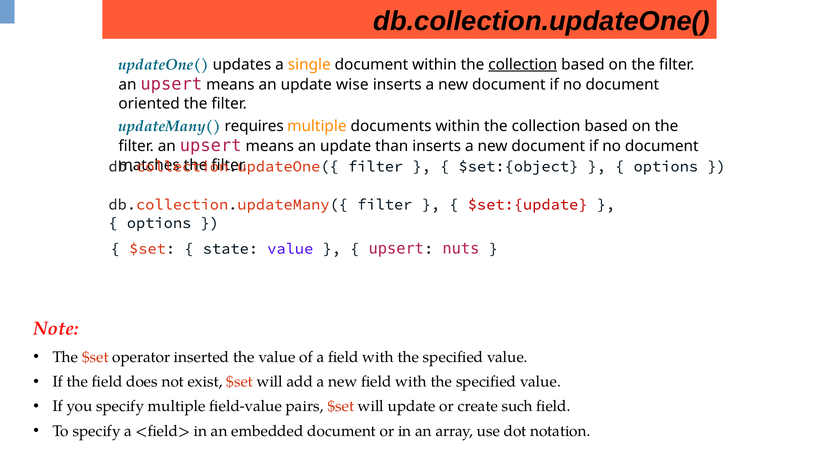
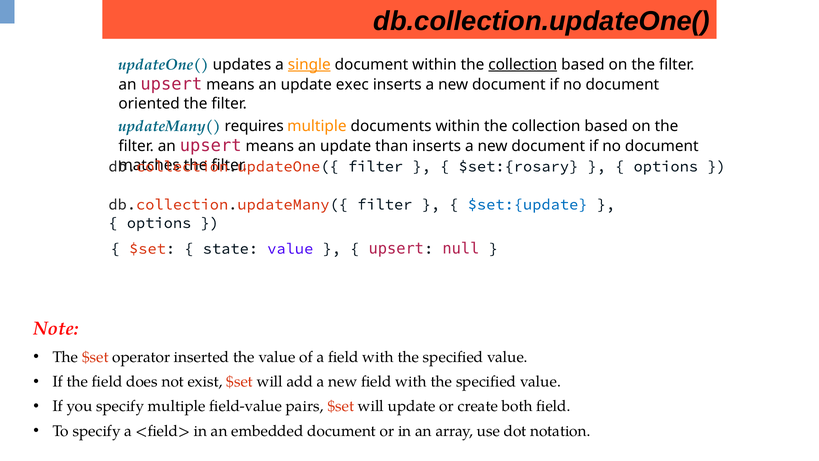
single underline: none -> present
wise: wise -> exec
$set:{object: $set:{object -> $set:{rosary
$set:{update colour: red -> blue
nuts: nuts -> null
such: such -> both
